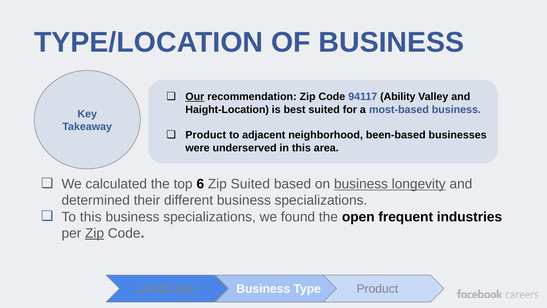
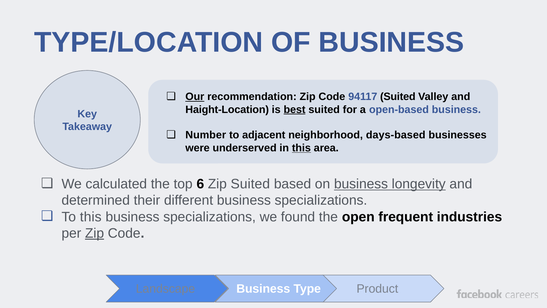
94117 Ability: Ability -> Suited
best underline: none -> present
most-based: most-based -> open-based
Product at (206, 135): Product -> Number
been-based: been-based -> days-based
this at (301, 148) underline: none -> present
